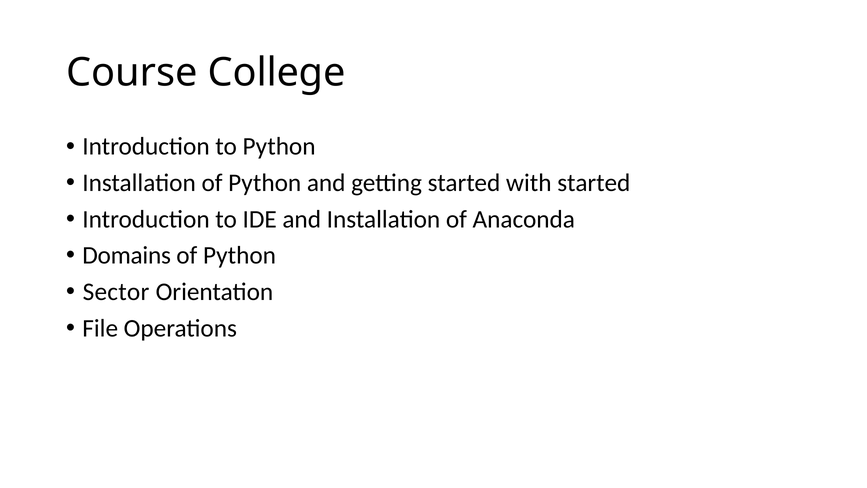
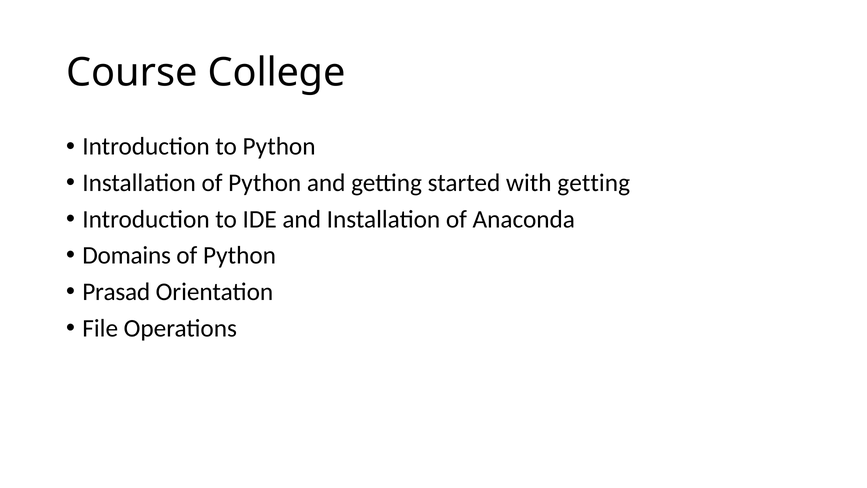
with started: started -> getting
Sector: Sector -> Prasad
